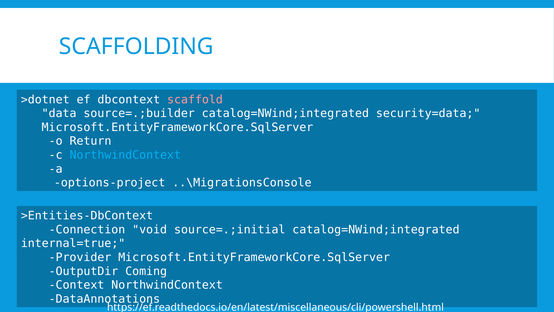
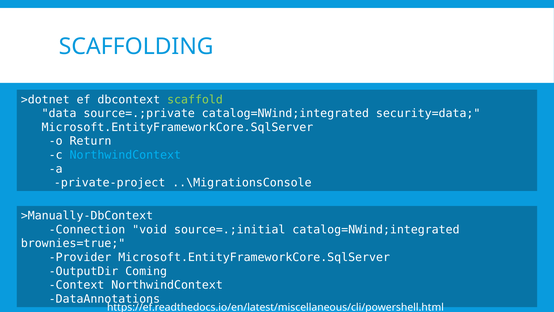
scaffold colour: pink -> light green
source=.;builder: source=.;builder -> source=.;private
options-project: options-project -> private-project
>Entities-DbContext: >Entities-DbContext -> >Manually-DbContext
internal=true: internal=true -> brownies=true
